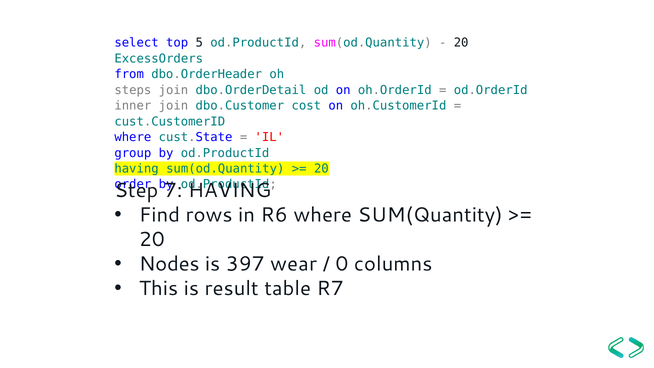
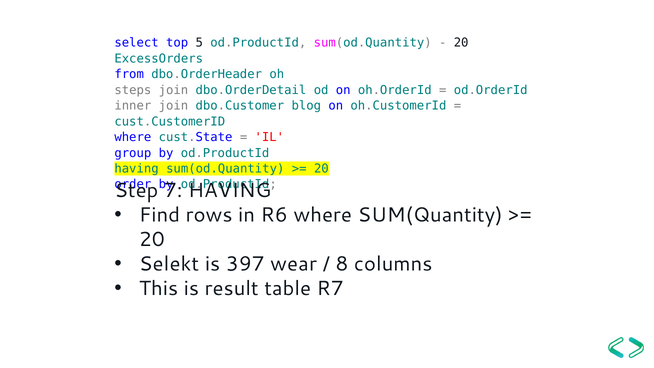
cost: cost -> blog
Nodes: Nodes -> Selekt
0: 0 -> 8
